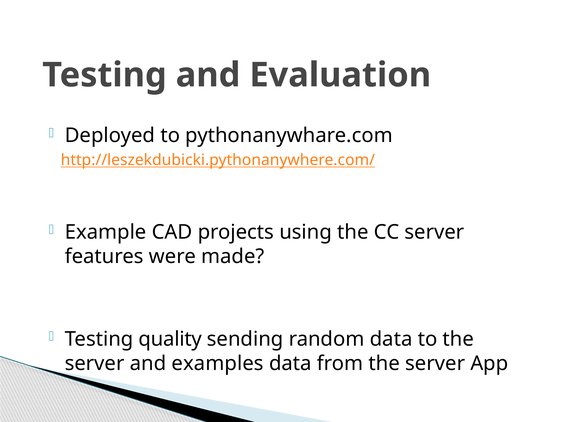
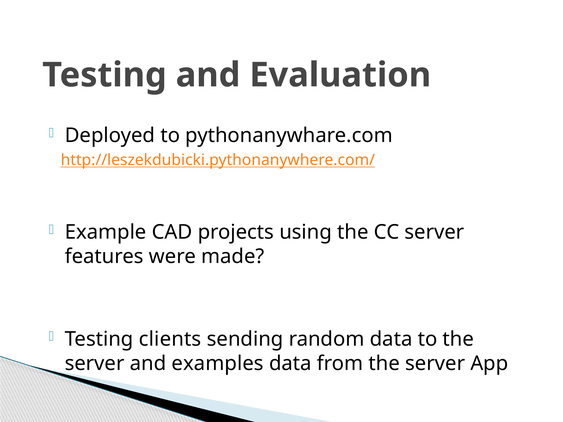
quality: quality -> clients
